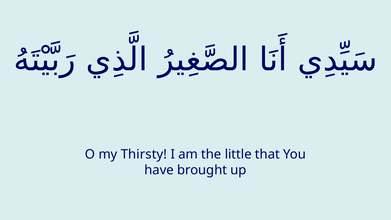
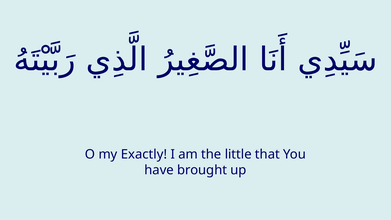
Thirsty: Thirsty -> Exactly
